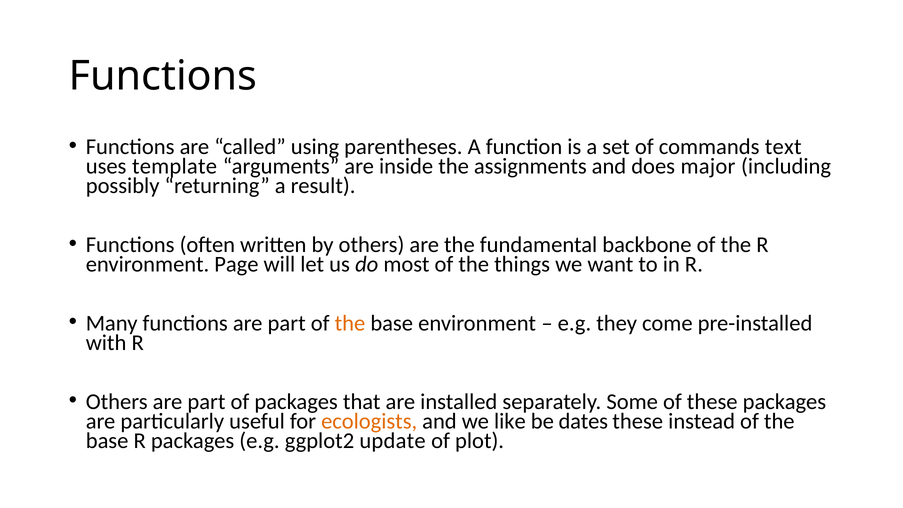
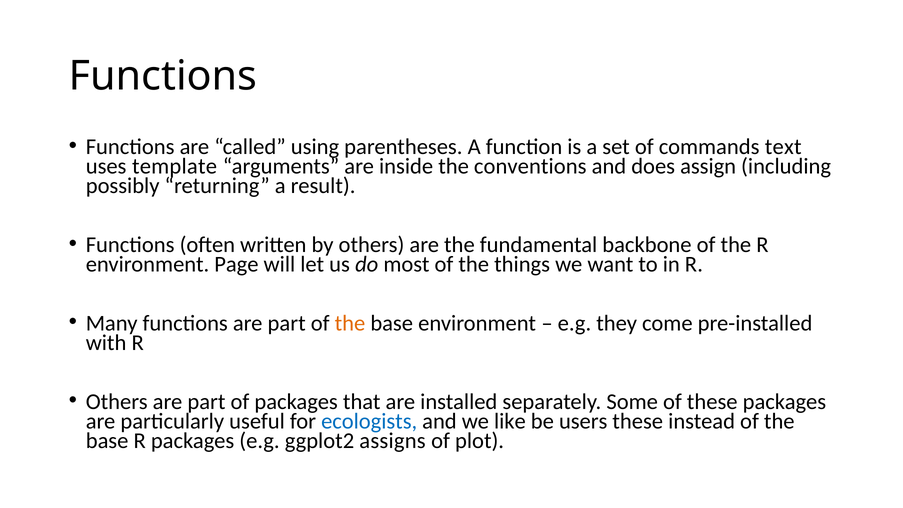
assignments: assignments -> conventions
major: major -> assign
ecologists colour: orange -> blue
dates: dates -> users
update: update -> assigns
